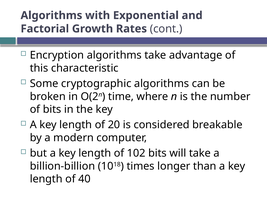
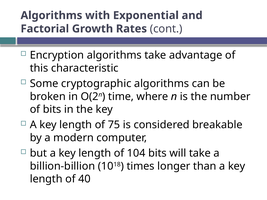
20: 20 -> 75
102: 102 -> 104
